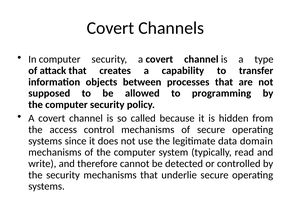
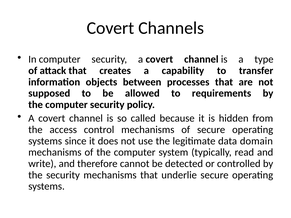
programming: programming -> requirements
